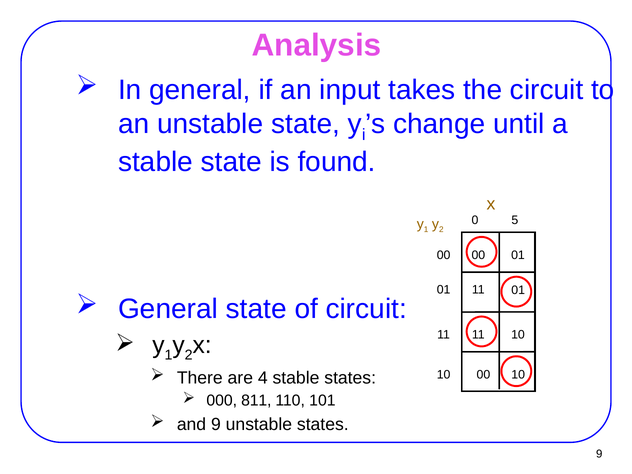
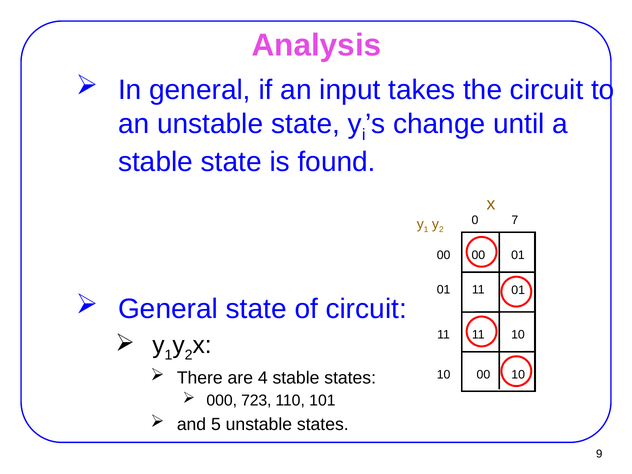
5: 5 -> 7
811: 811 -> 723
and 9: 9 -> 5
